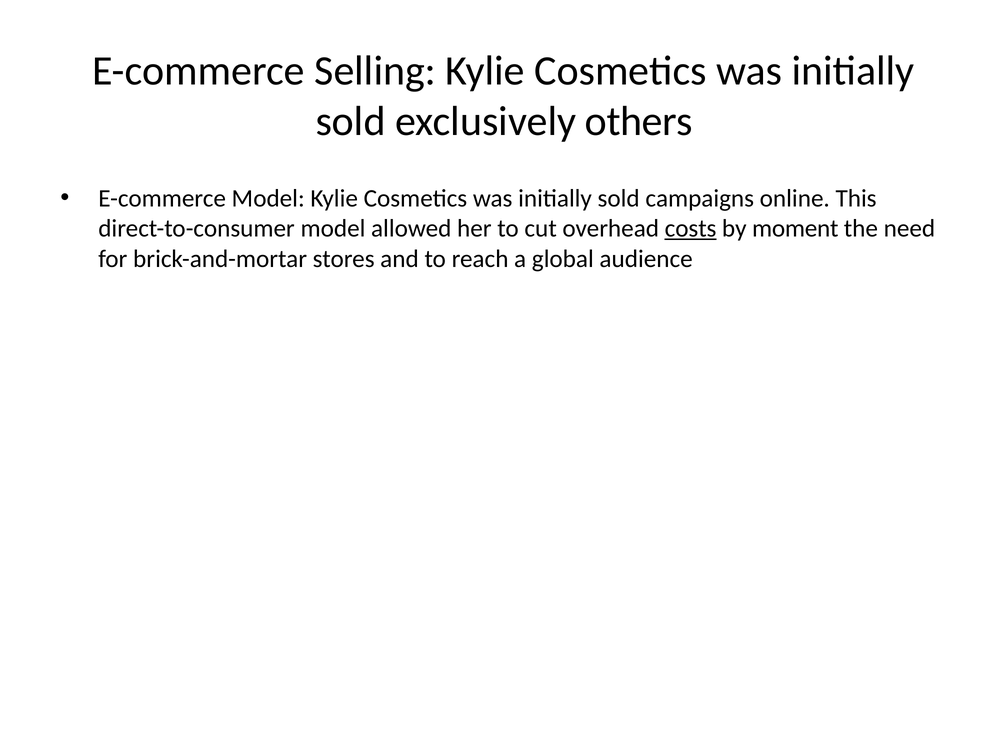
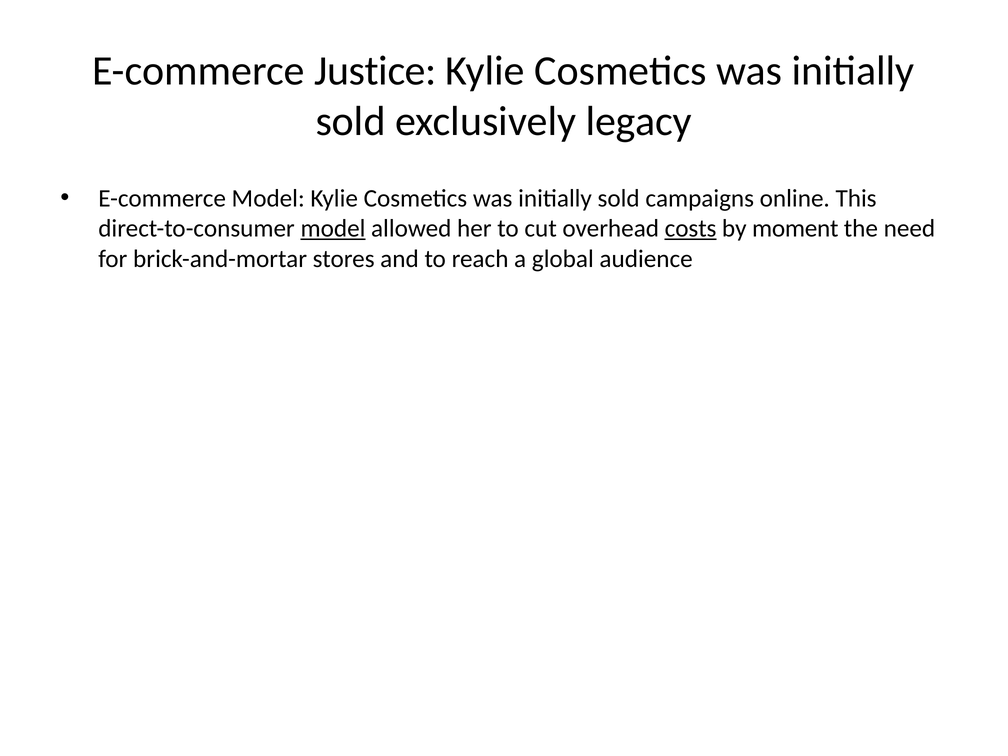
Selling: Selling -> Justice
others: others -> legacy
model at (333, 229) underline: none -> present
